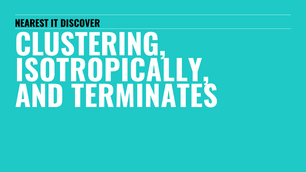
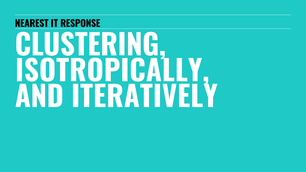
DISCOVER: DISCOVER -> RESPONSE
TERMINATES: TERMINATES -> ITERATIVELY
